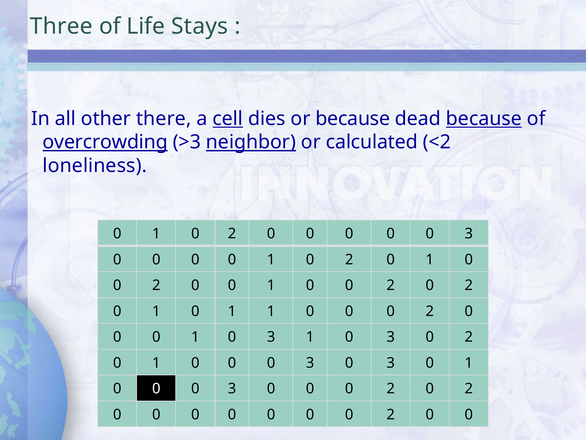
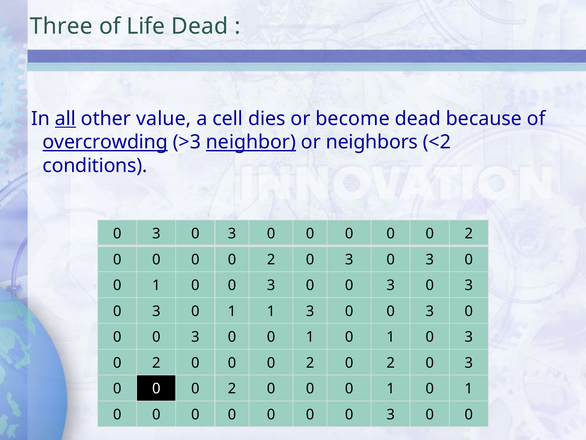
Life Stays: Stays -> Dead
all underline: none -> present
there: there -> value
cell underline: present -> none
or because: because -> become
because at (484, 119) underline: present -> none
calculated: calculated -> neighbors
loneliness: loneliness -> conditions
1 at (156, 233): 1 -> 3
2 at (232, 233): 2 -> 3
3 at (469, 233): 3 -> 2
1 at (271, 259): 1 -> 2
2 at (349, 259): 2 -> 3
1 at (430, 259): 1 -> 3
2 at (156, 285): 2 -> 1
1 at (271, 285): 1 -> 3
2 at (391, 285): 2 -> 3
2 at (469, 285): 2 -> 3
1 at (156, 311): 1 -> 3
1 1 0: 0 -> 3
2 at (430, 311): 2 -> 3
1 at (195, 337): 1 -> 3
3 at (271, 337): 3 -> 0
3 at (391, 337): 3 -> 1
2 at (469, 337): 2 -> 3
1 at (156, 363): 1 -> 2
3 at (310, 363): 3 -> 2
3 at (391, 363): 3 -> 2
1 at (469, 363): 1 -> 3
3 at (232, 388): 3 -> 2
2 at (391, 388): 2 -> 1
2 at (469, 388): 2 -> 1
2 at (391, 414): 2 -> 3
